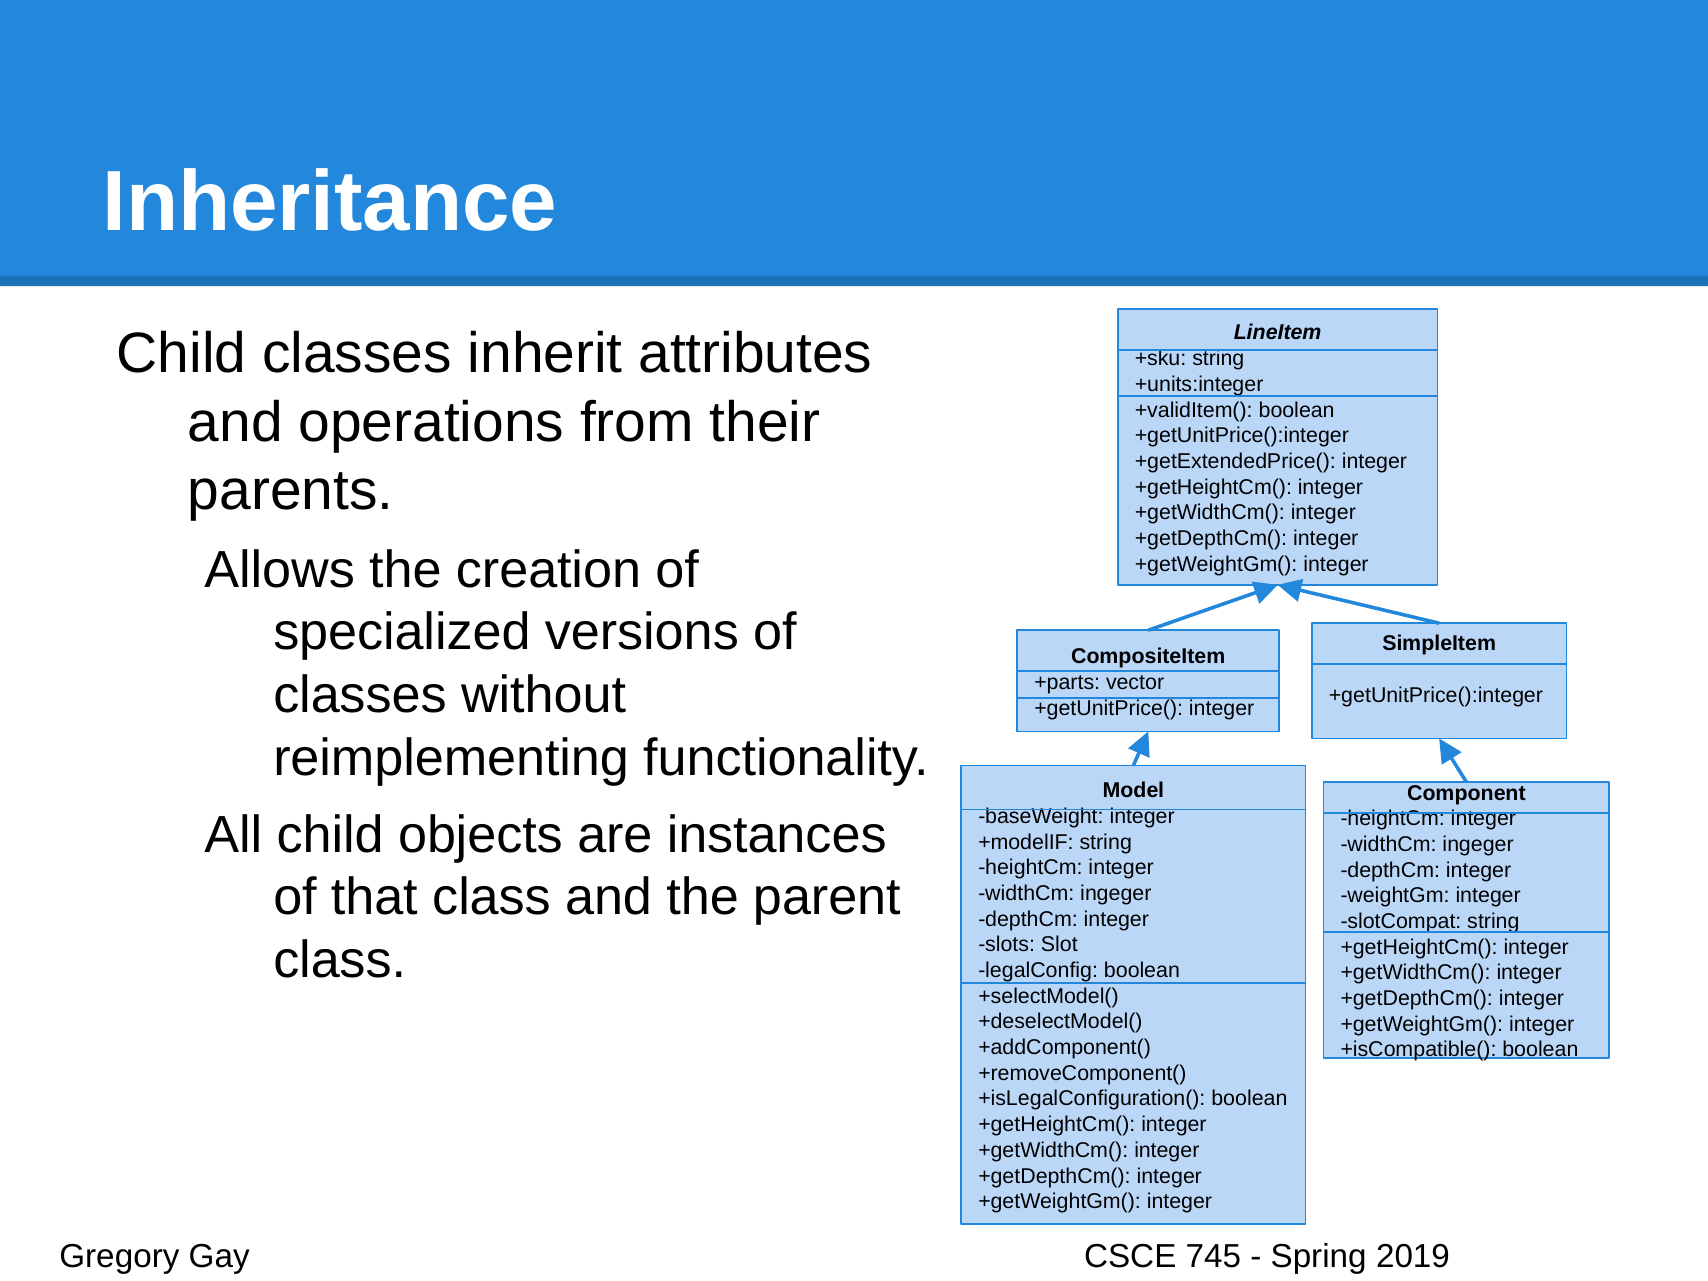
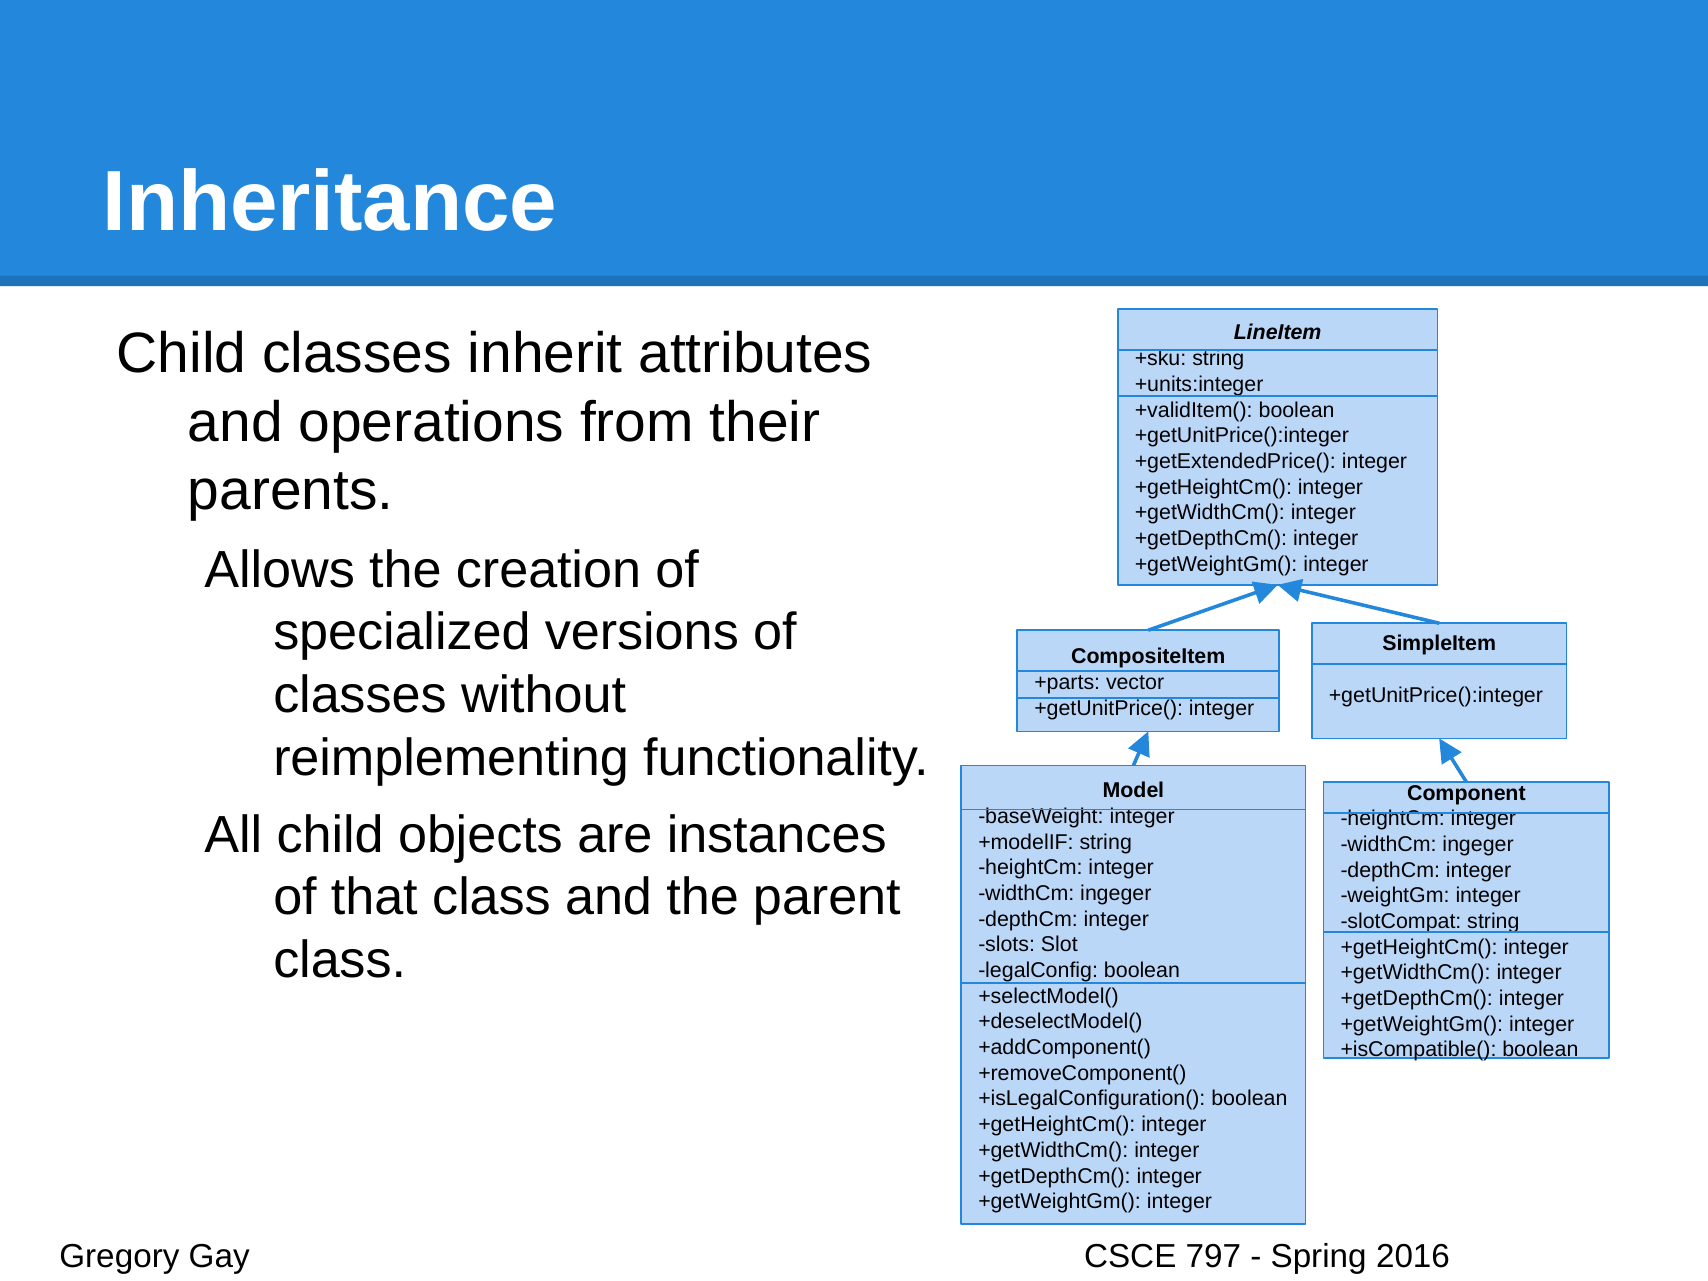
745: 745 -> 797
2019: 2019 -> 2016
